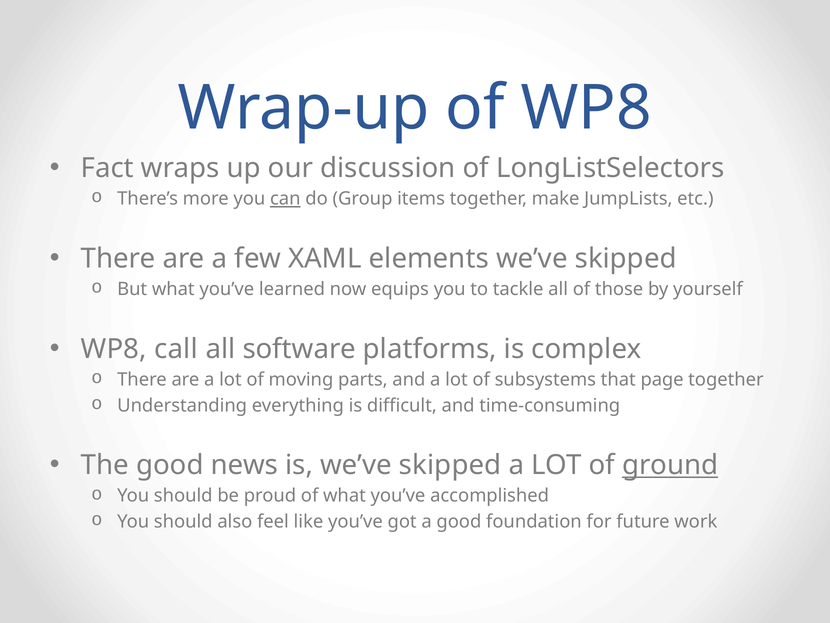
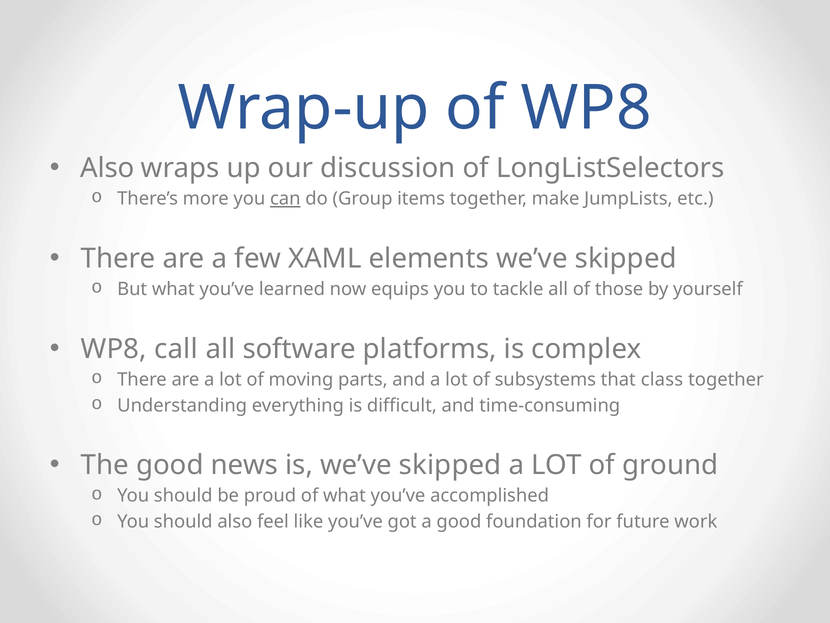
Fact at (107, 168): Fact -> Also
page: page -> class
ground underline: present -> none
